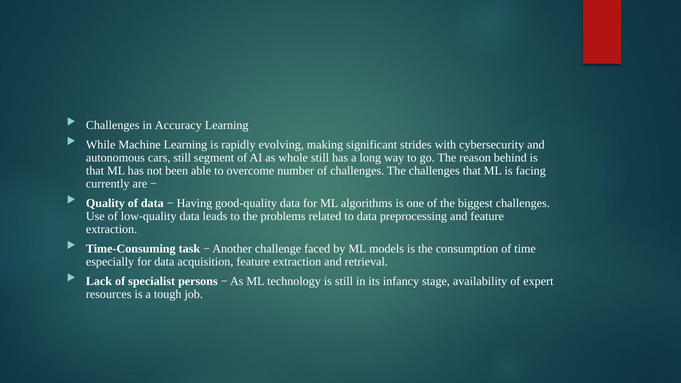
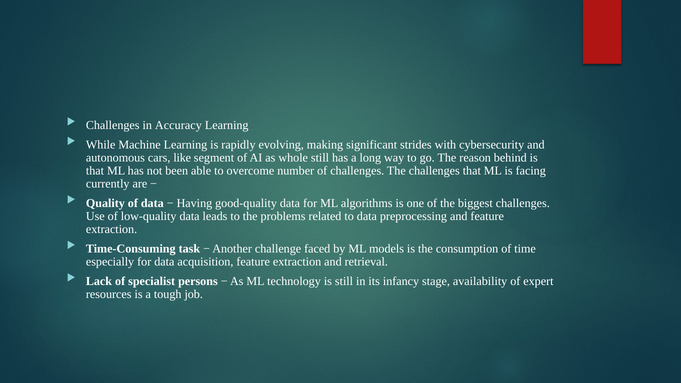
cars still: still -> like
